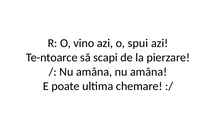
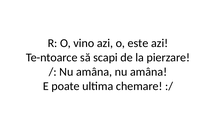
spui: spui -> este
